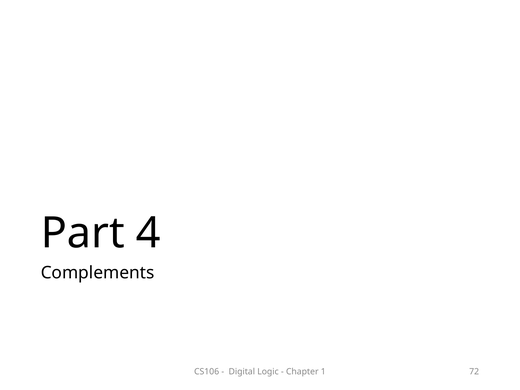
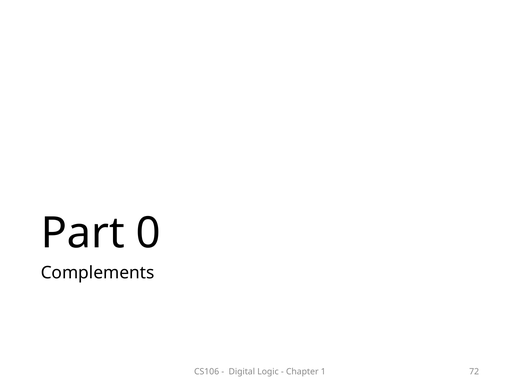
4: 4 -> 0
